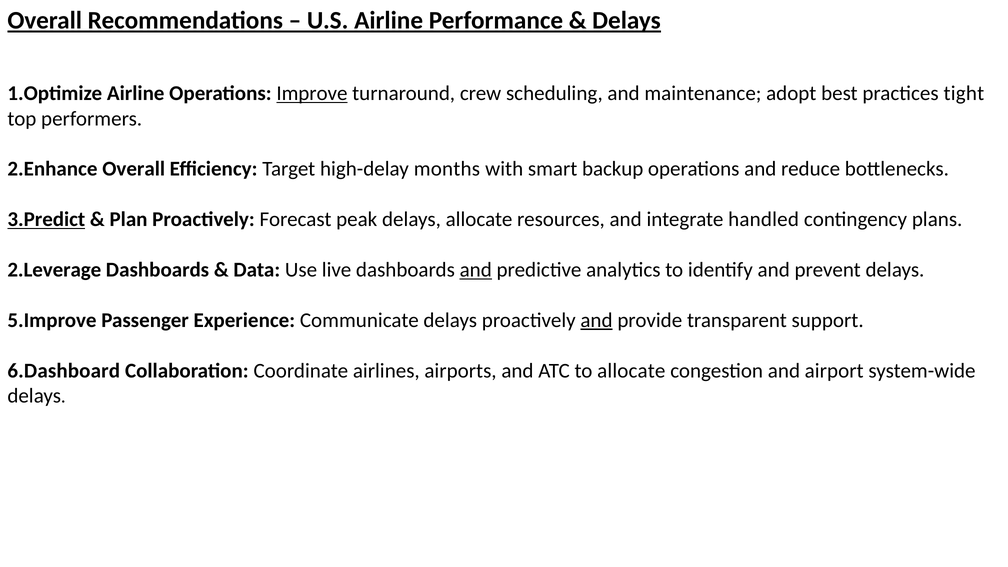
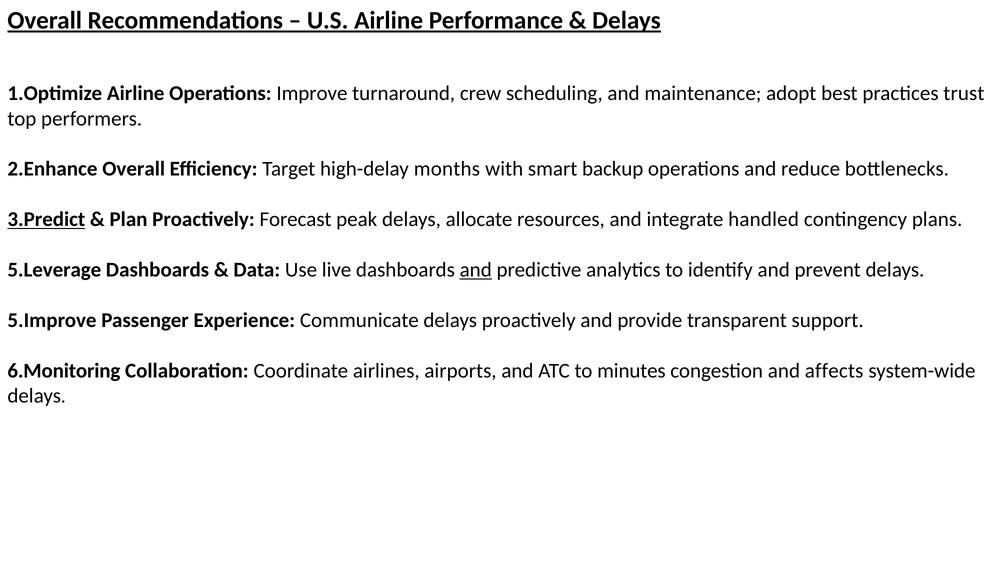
Improve underline: present -> none
tight: tight -> trust
2.Leverage: 2.Leverage -> 5.Leverage
and at (596, 320) underline: present -> none
6.Dashboard: 6.Dashboard -> 6.Monitoring
to allocate: allocate -> minutes
airport: airport -> affects
